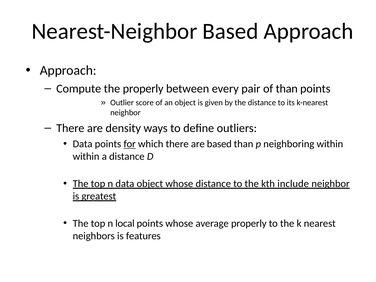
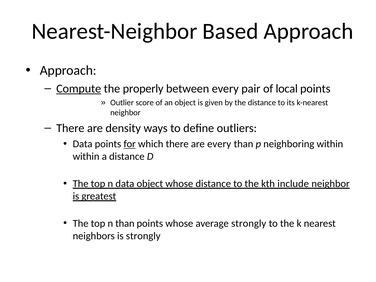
Compute underline: none -> present
of than: than -> local
are based: based -> every
n local: local -> than
average properly: properly -> strongly
is features: features -> strongly
